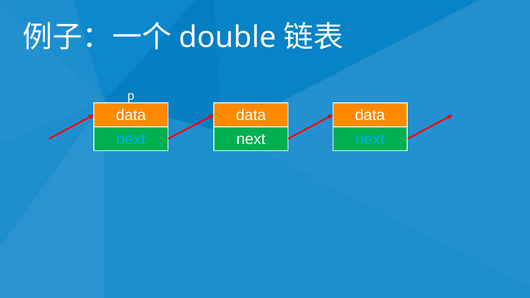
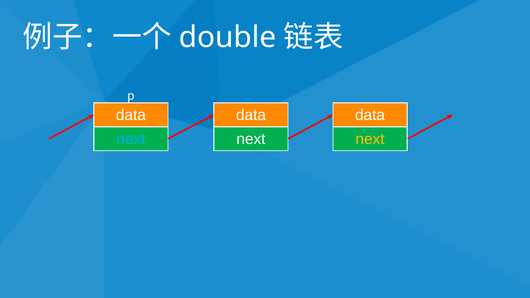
next at (370, 139) colour: light blue -> yellow
